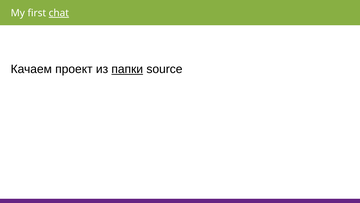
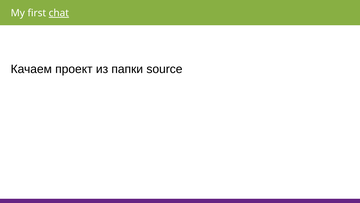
папки underline: present -> none
